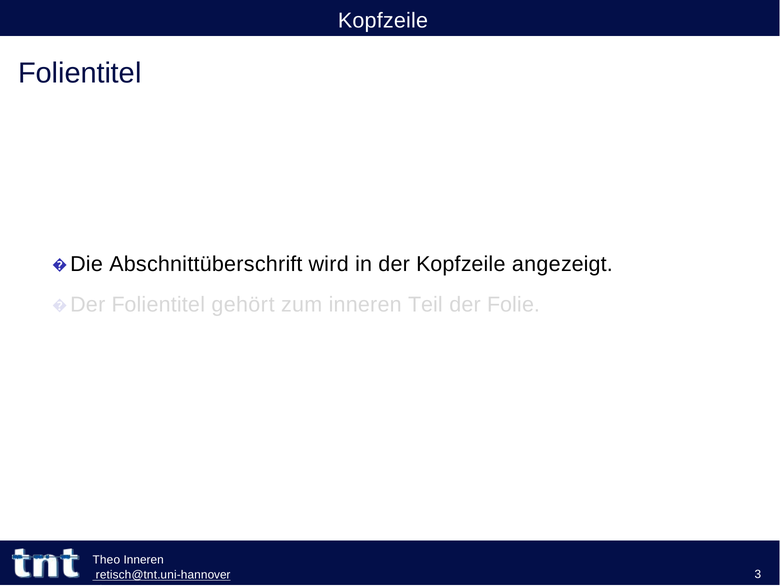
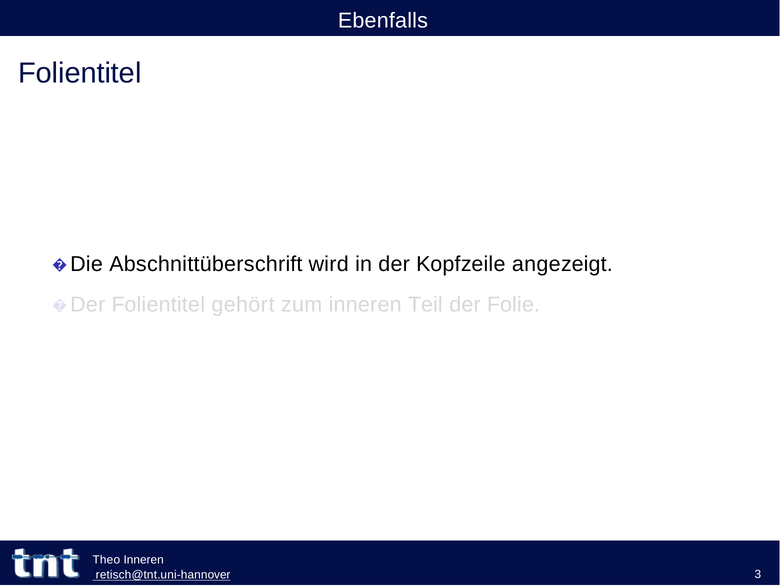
Kopfzeile at (383, 21): Kopfzeile -> Ebenfalls
